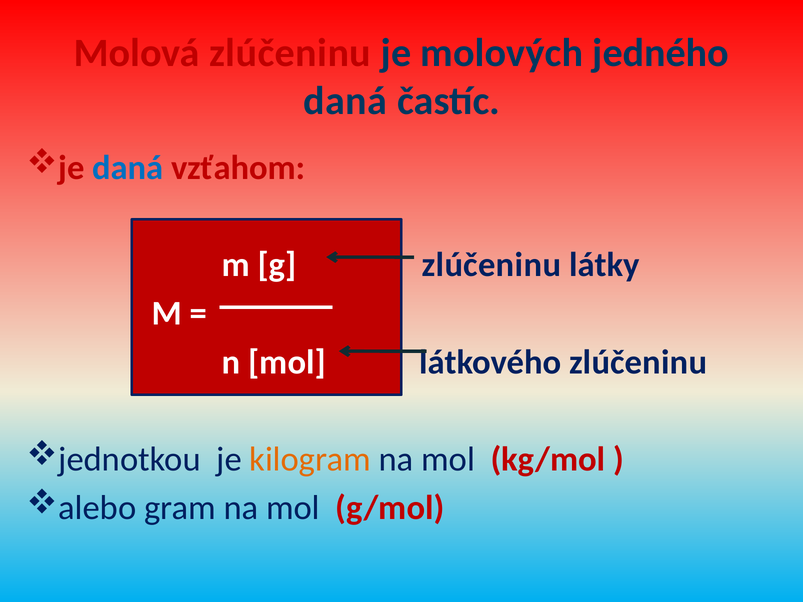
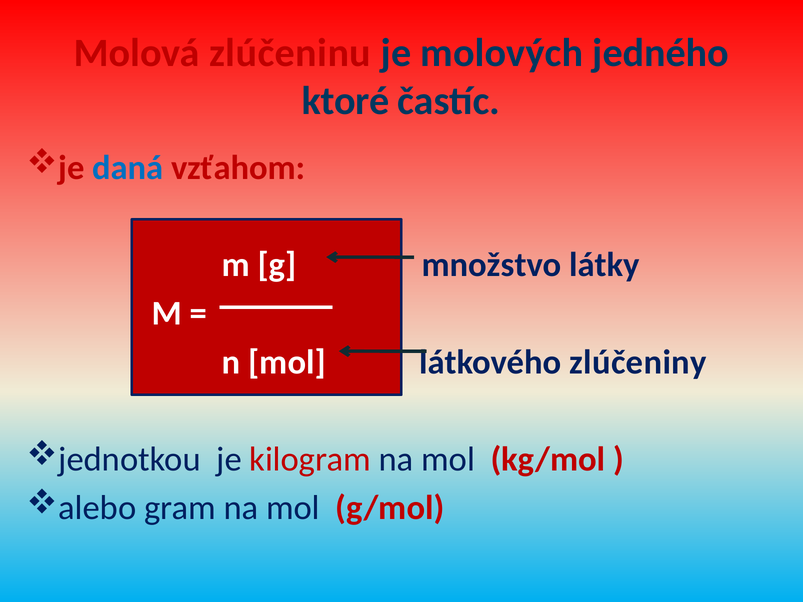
daná at (345, 101): daná -> ktoré
g zlúčeninu: zlúčeninu -> množstvo
látkového zlúčeninu: zlúčeninu -> zlúčeniny
kilogram colour: orange -> red
